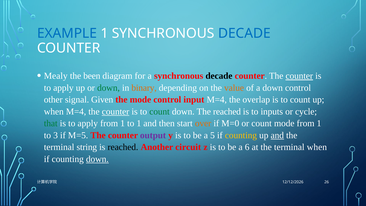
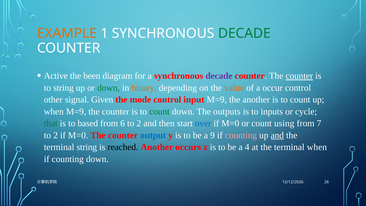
EXAMPLE colour: blue -> orange
DECADE at (244, 33) colour: blue -> green
Mealy: Mealy -> Active
decade at (219, 76) colour: black -> purple
apply at (63, 88): apply -> string
a down: down -> occur
input M=4: M=4 -> M=9
the overlap: overlap -> another
when M=4: M=4 -> M=9
counter at (116, 111) underline: present -> none
The reached: reached -> outputs
apply at (88, 123): apply -> based
1 at (123, 123): 1 -> 6
1 at (139, 123): 1 -> 2
over colour: orange -> blue
count mode: mode -> using
1 at (319, 123): 1 -> 7
3 at (56, 135): 3 -> 2
M=5 at (78, 135): M=5 -> M=0
output colour: purple -> blue
5: 5 -> 9
counting at (241, 135) colour: yellow -> pink
circuit: circuit -> occurs
6: 6 -> 4
down at (97, 159) underline: present -> none
